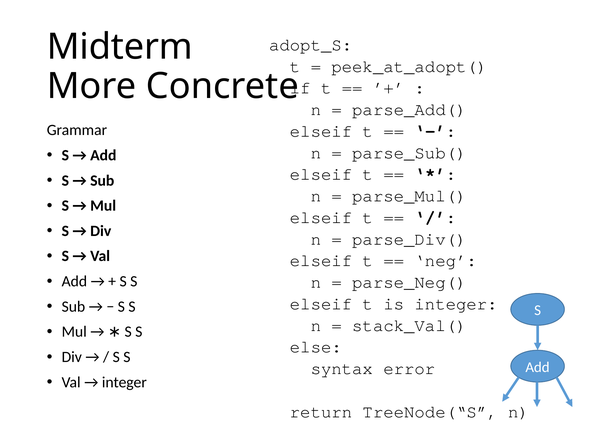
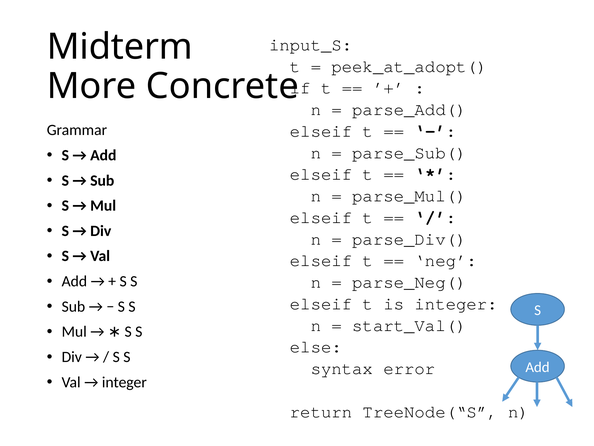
adopt_S: adopt_S -> input_S
stack_Val(: stack_Val( -> start_Val(
